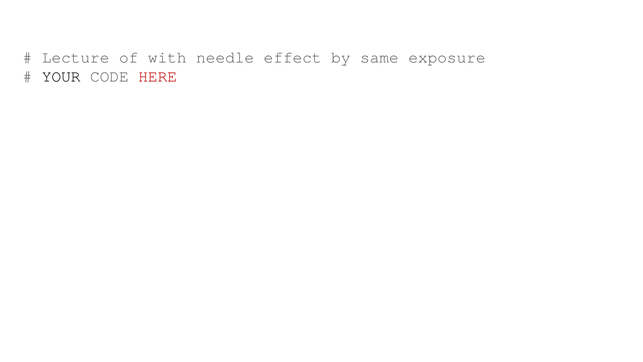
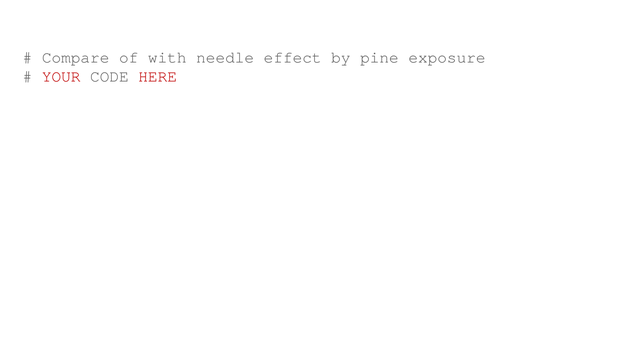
Lecture: Lecture -> Compare
same: same -> pine
YOUR colour: black -> red
